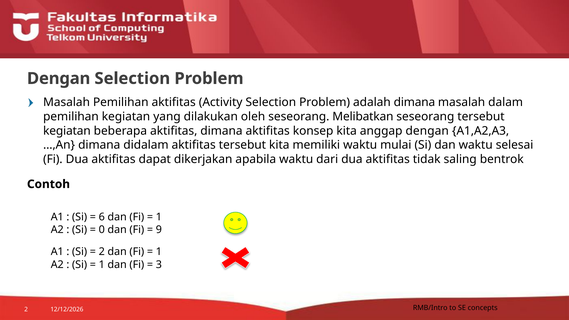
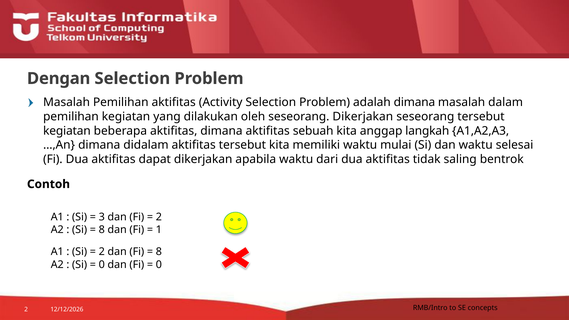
seseorang Melibatkan: Melibatkan -> Dikerjakan
konsep: konsep -> sebuah
anggap dengan: dengan -> langkah
6: 6 -> 3
1 at (159, 217): 1 -> 2
0 at (102, 230): 0 -> 8
9: 9 -> 1
1 at (159, 252): 1 -> 8
1 at (102, 265): 1 -> 0
3 at (159, 265): 3 -> 0
